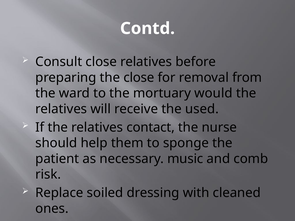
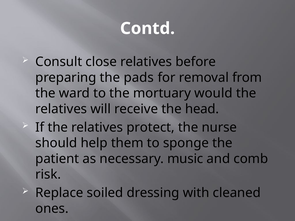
the close: close -> pads
used: used -> head
contact: contact -> protect
